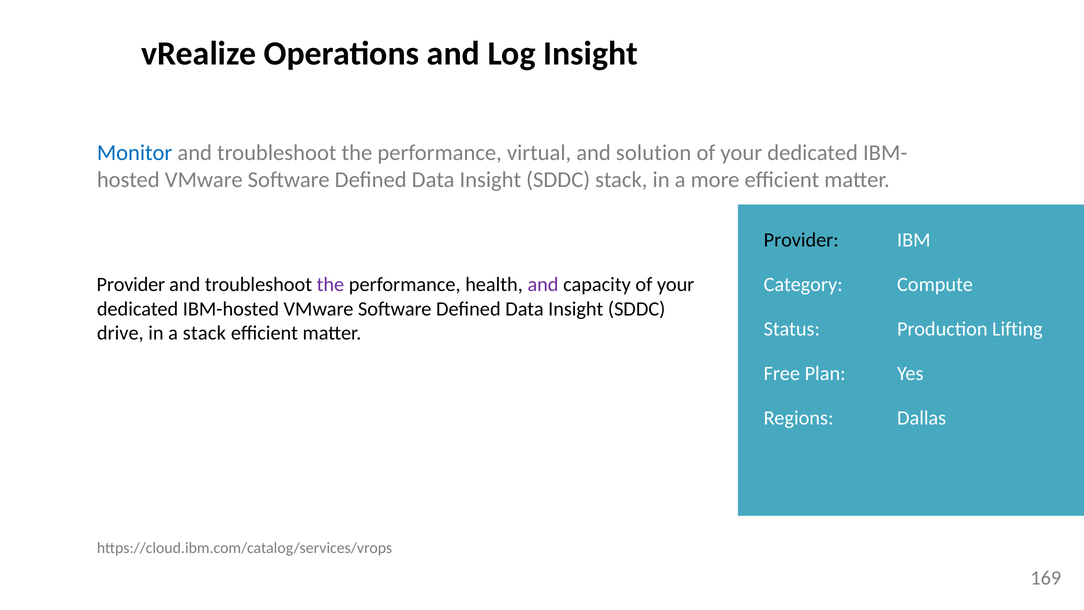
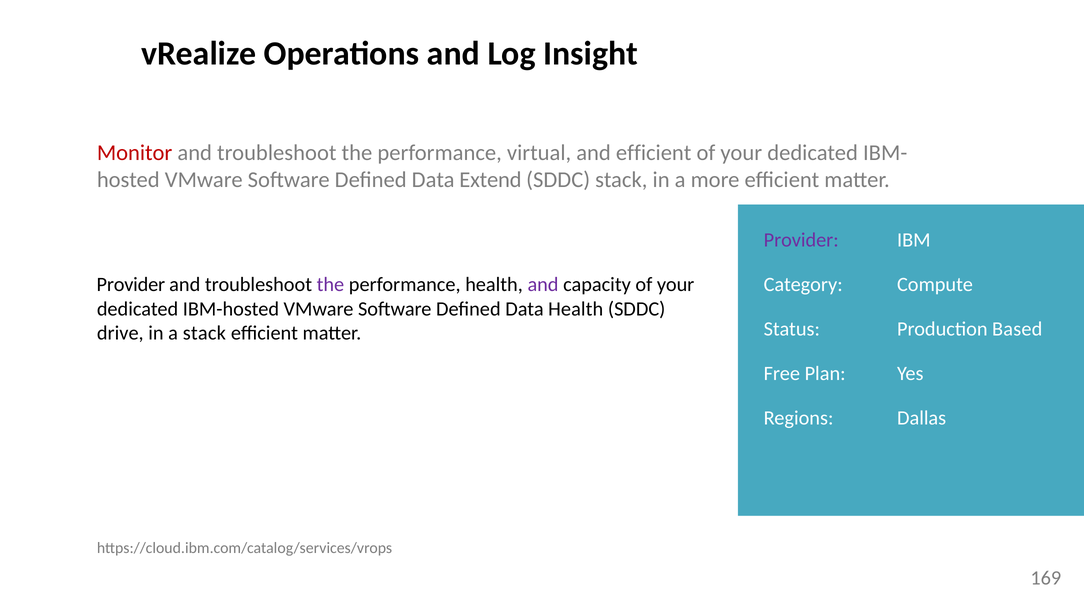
Monitor colour: blue -> red
and solution: solution -> efficient
Insight at (490, 180): Insight -> Extend
Provider at (801, 240) colour: black -> purple
Insight at (576, 309): Insight -> Health
Lifting: Lifting -> Based
